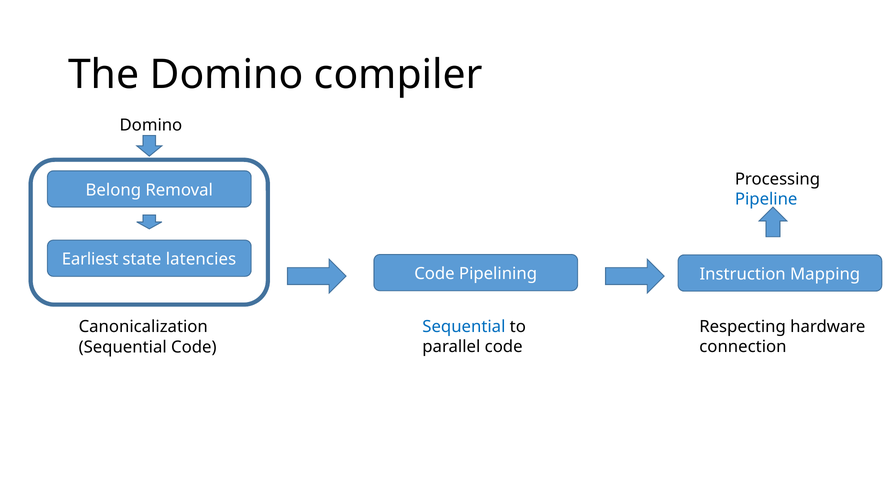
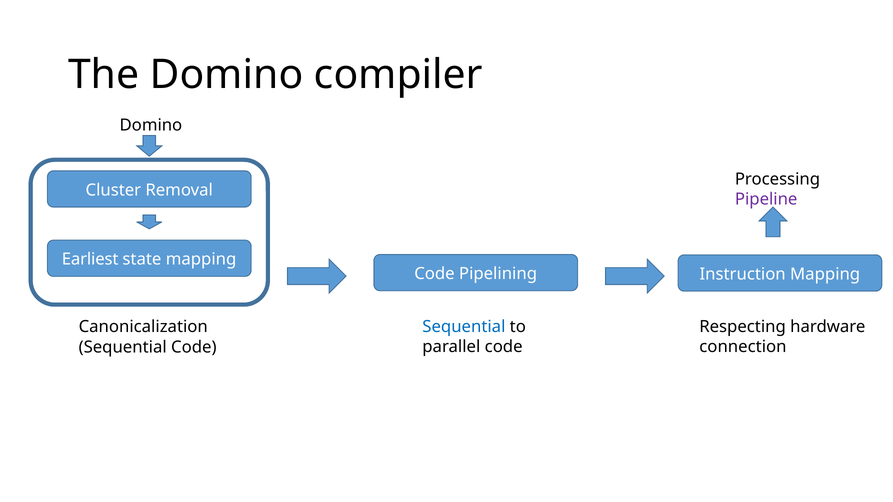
Belong: Belong -> Cluster
Pipeline colour: blue -> purple
state latencies: latencies -> mapping
